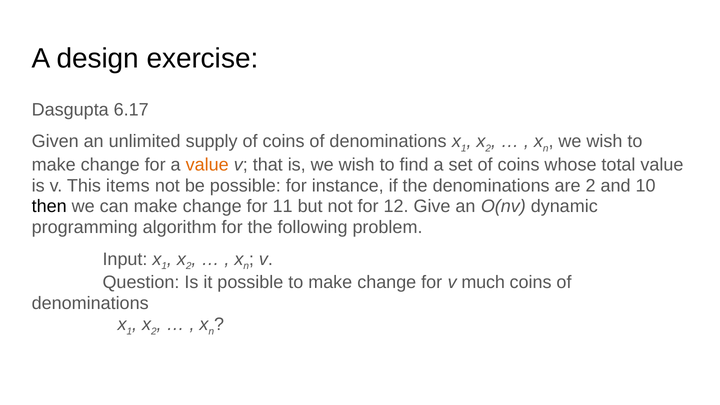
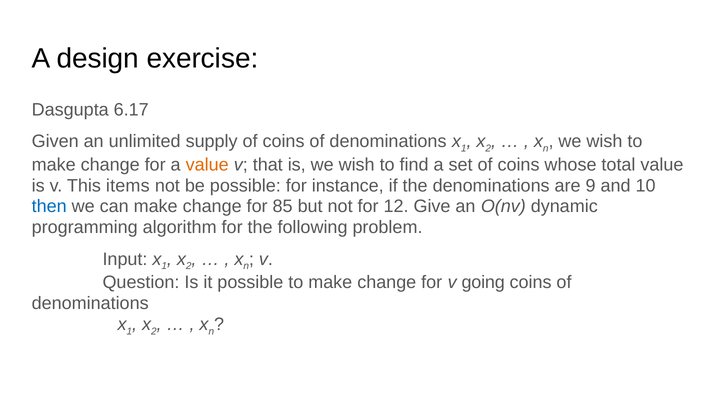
are 2: 2 -> 9
then colour: black -> blue
11: 11 -> 85
much: much -> going
